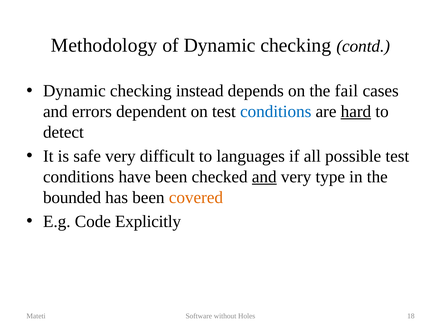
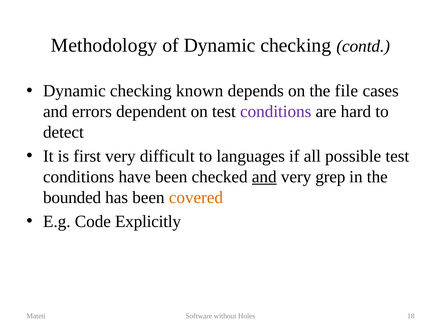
instead: instead -> known
fail: fail -> file
conditions at (276, 111) colour: blue -> purple
hard underline: present -> none
safe: safe -> first
type: type -> grep
